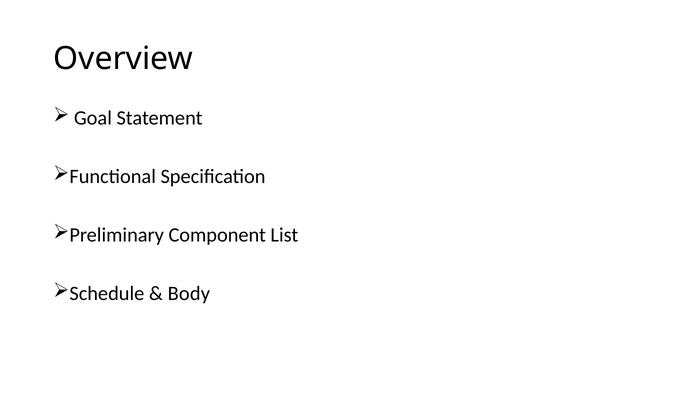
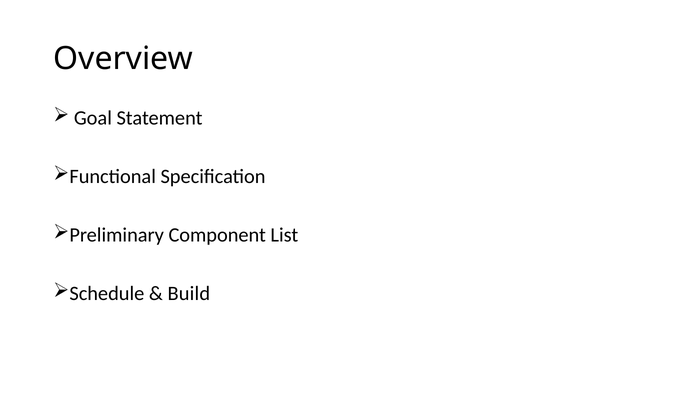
Body: Body -> Build
